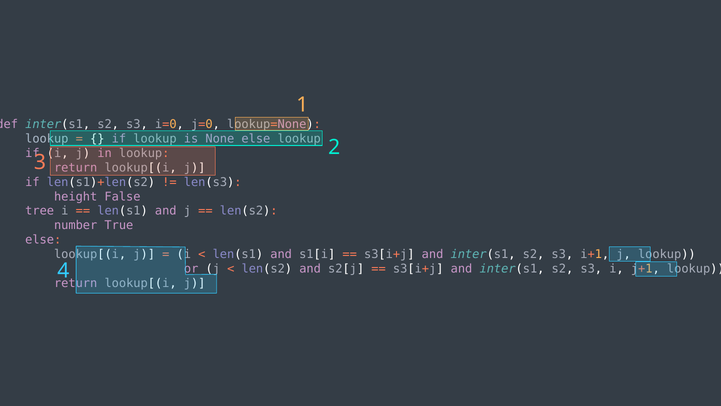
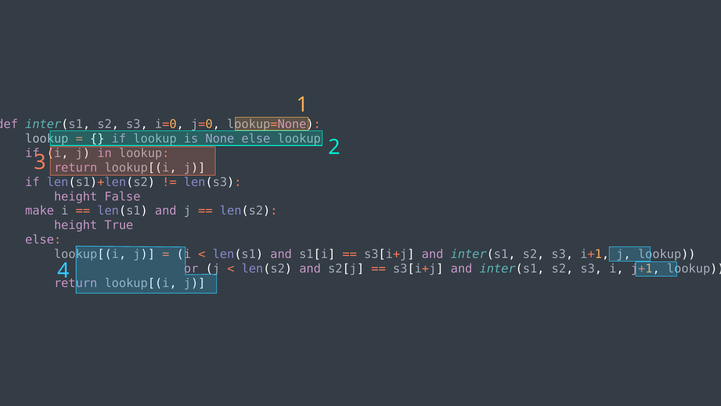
tree: tree -> make
number at (76, 225): number -> height
